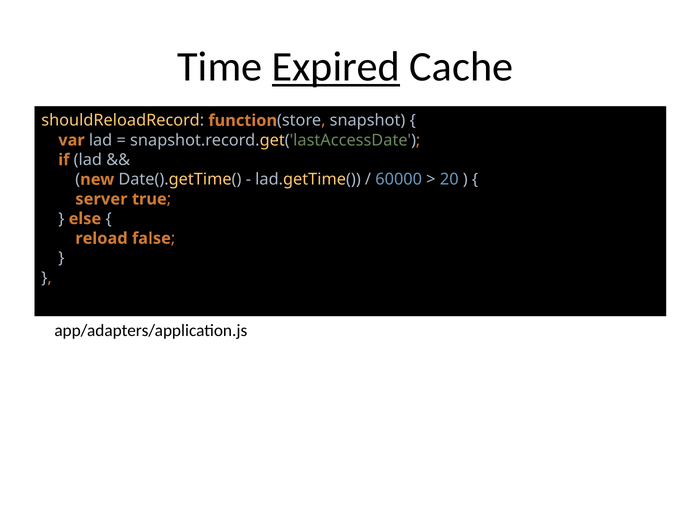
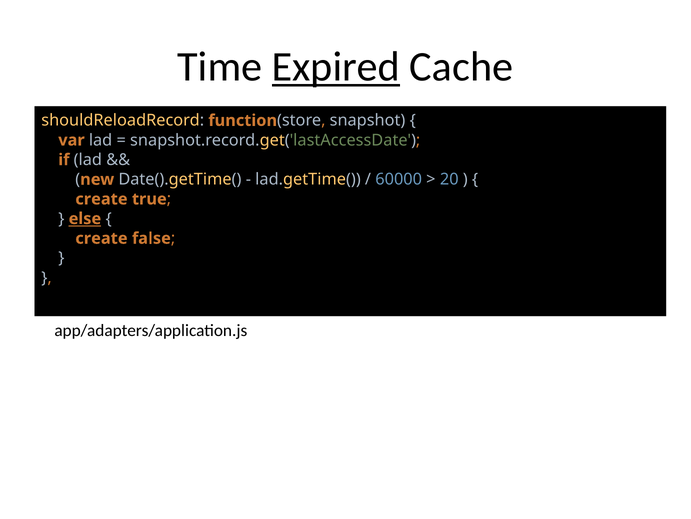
server at (101, 199): server -> create
else underline: none -> present
reload at (101, 238): reload -> create
